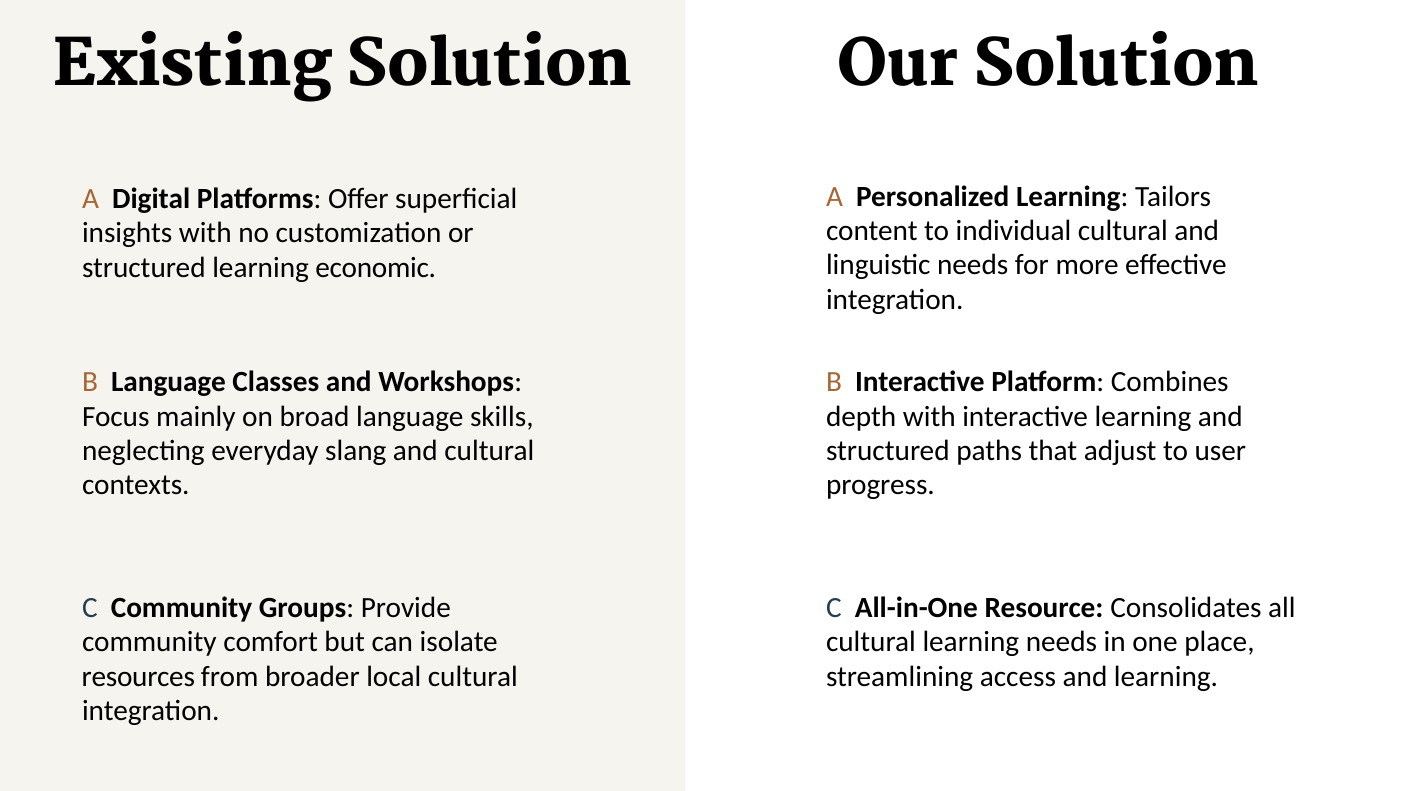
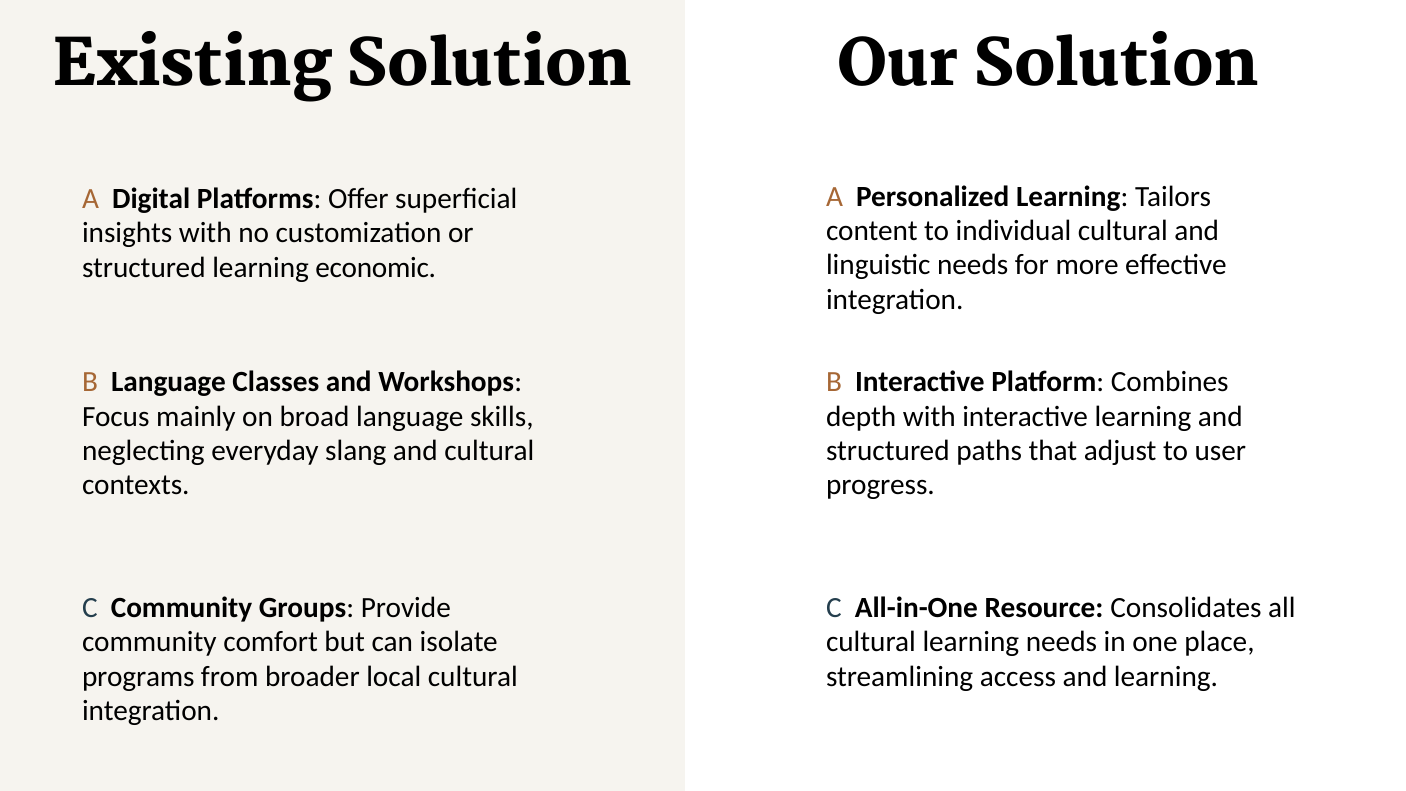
resources: resources -> programs
